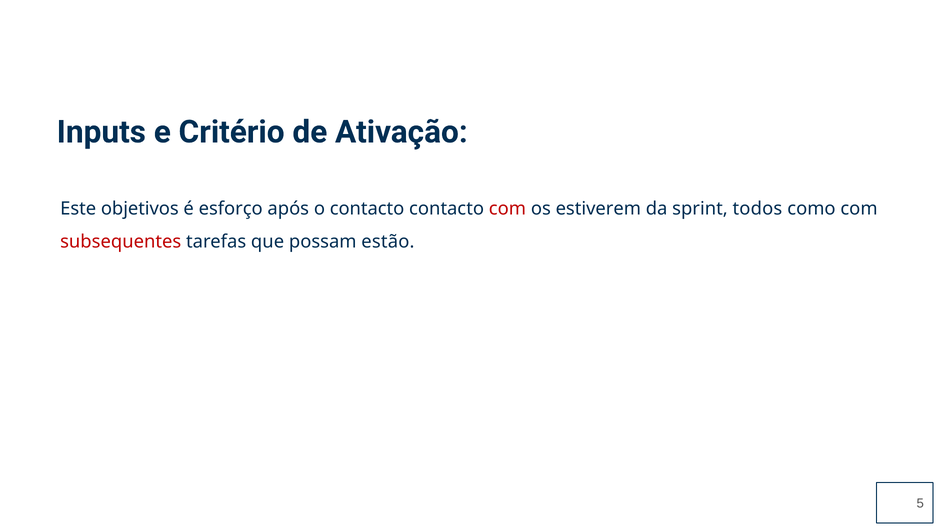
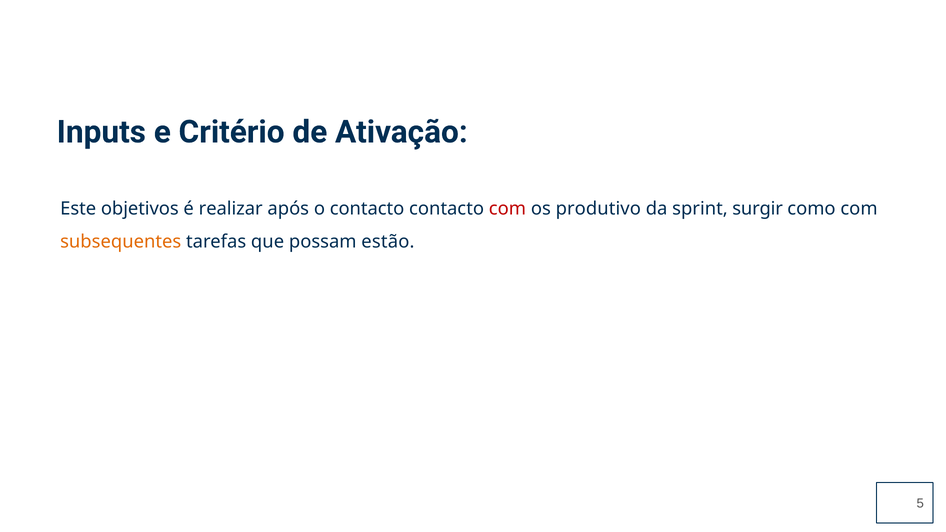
esforço: esforço -> realizar
estiverem: estiverem -> produtivo
todos: todos -> surgir
subsequentes colour: red -> orange
